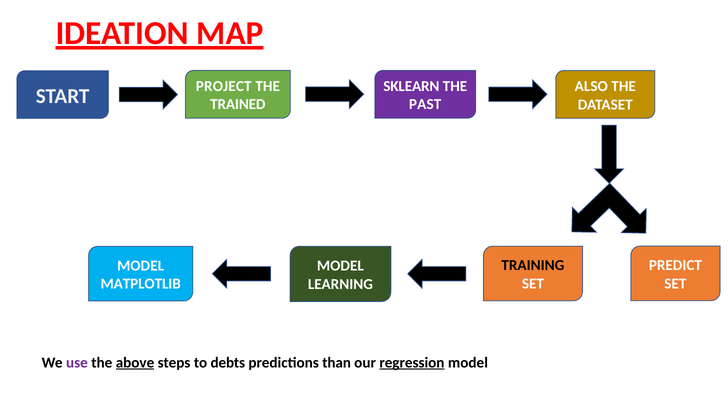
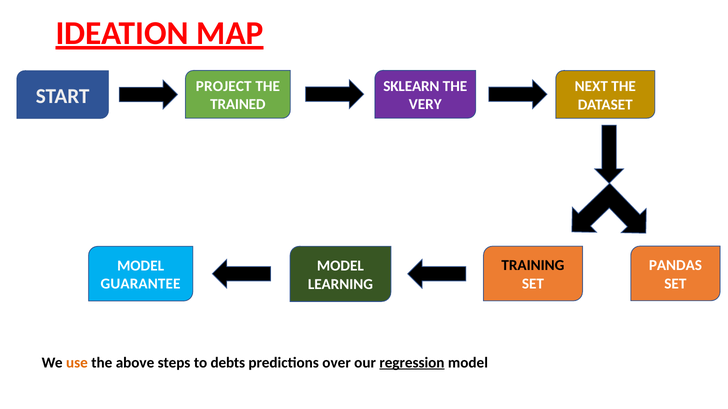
ALSO: ALSO -> NEXT
PAST: PAST -> VERY
PREDICT: PREDICT -> PANDAS
MATPLOTLIB: MATPLOTLIB -> GUARANTEE
use colour: purple -> orange
above underline: present -> none
than: than -> over
